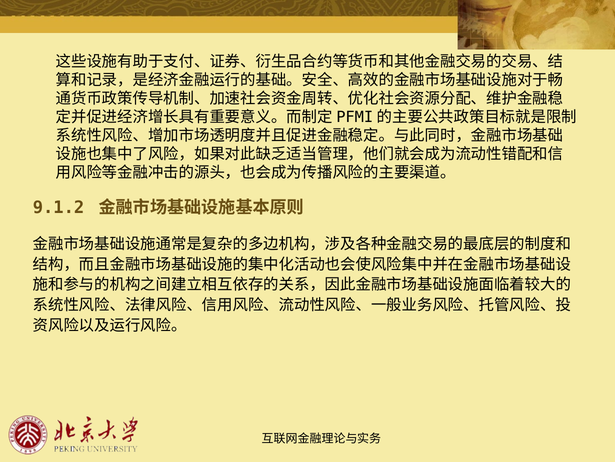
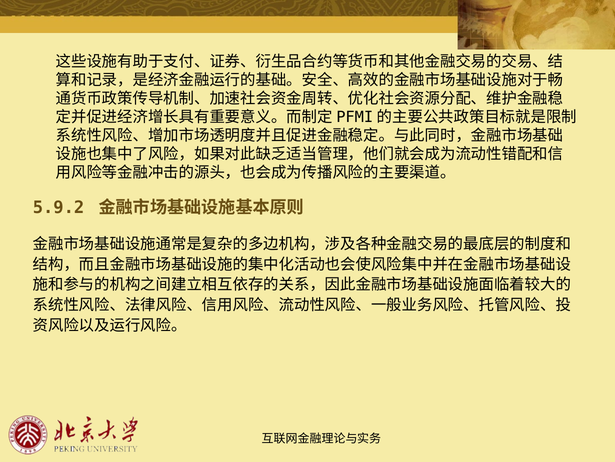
9.1.2: 9.1.2 -> 5.9.2
